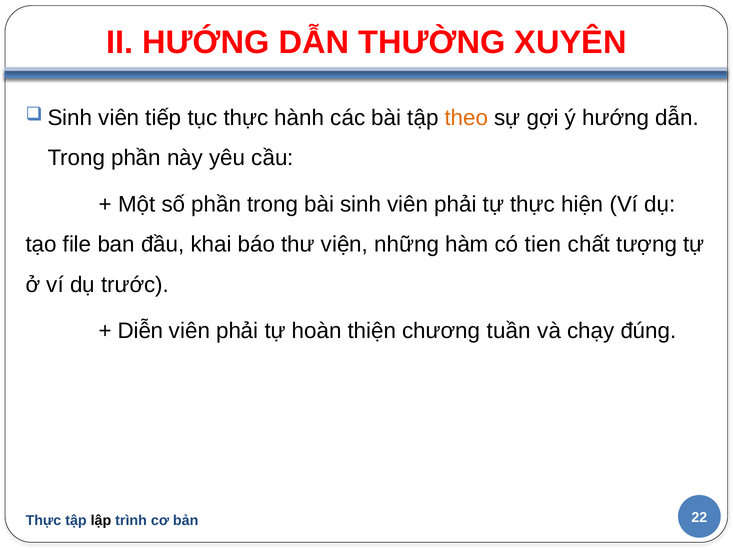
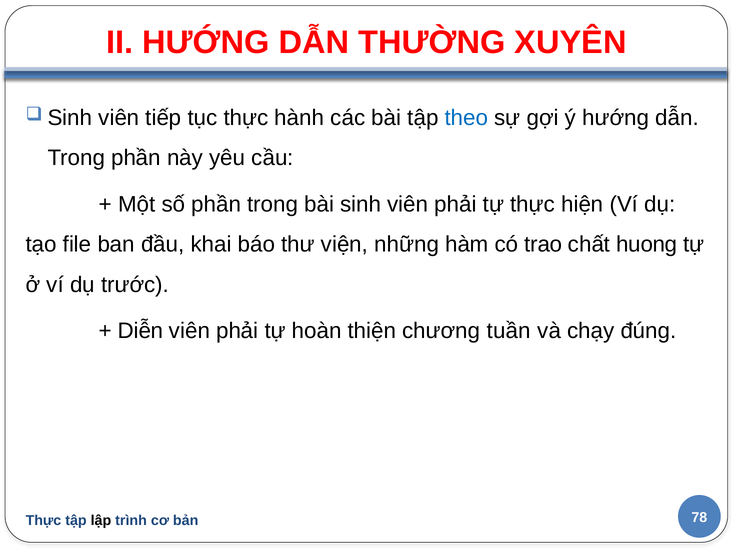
theo colour: orange -> blue
tien: tien -> trao
tượng: tượng -> huong
22: 22 -> 78
